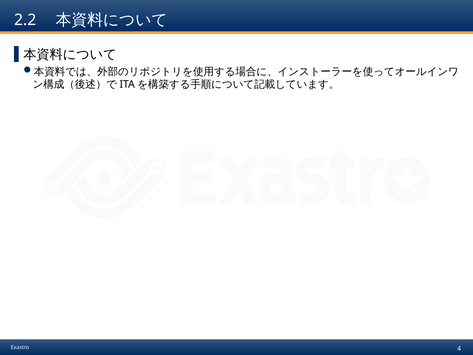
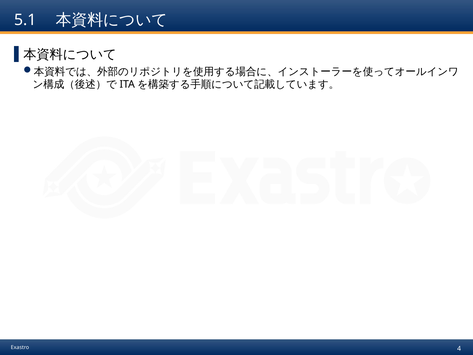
2.2: 2.2 -> 5.1
